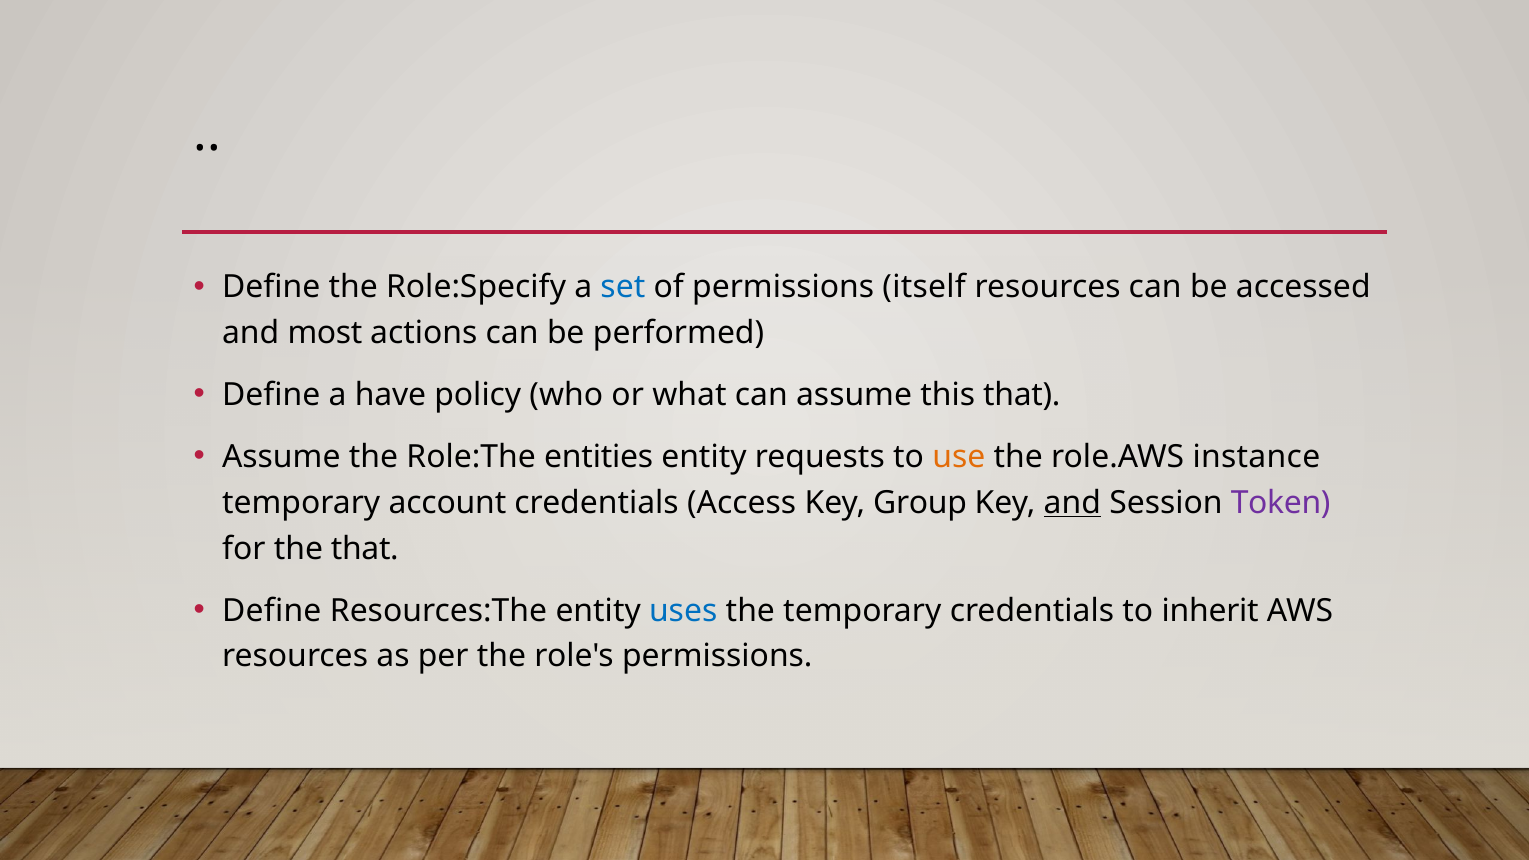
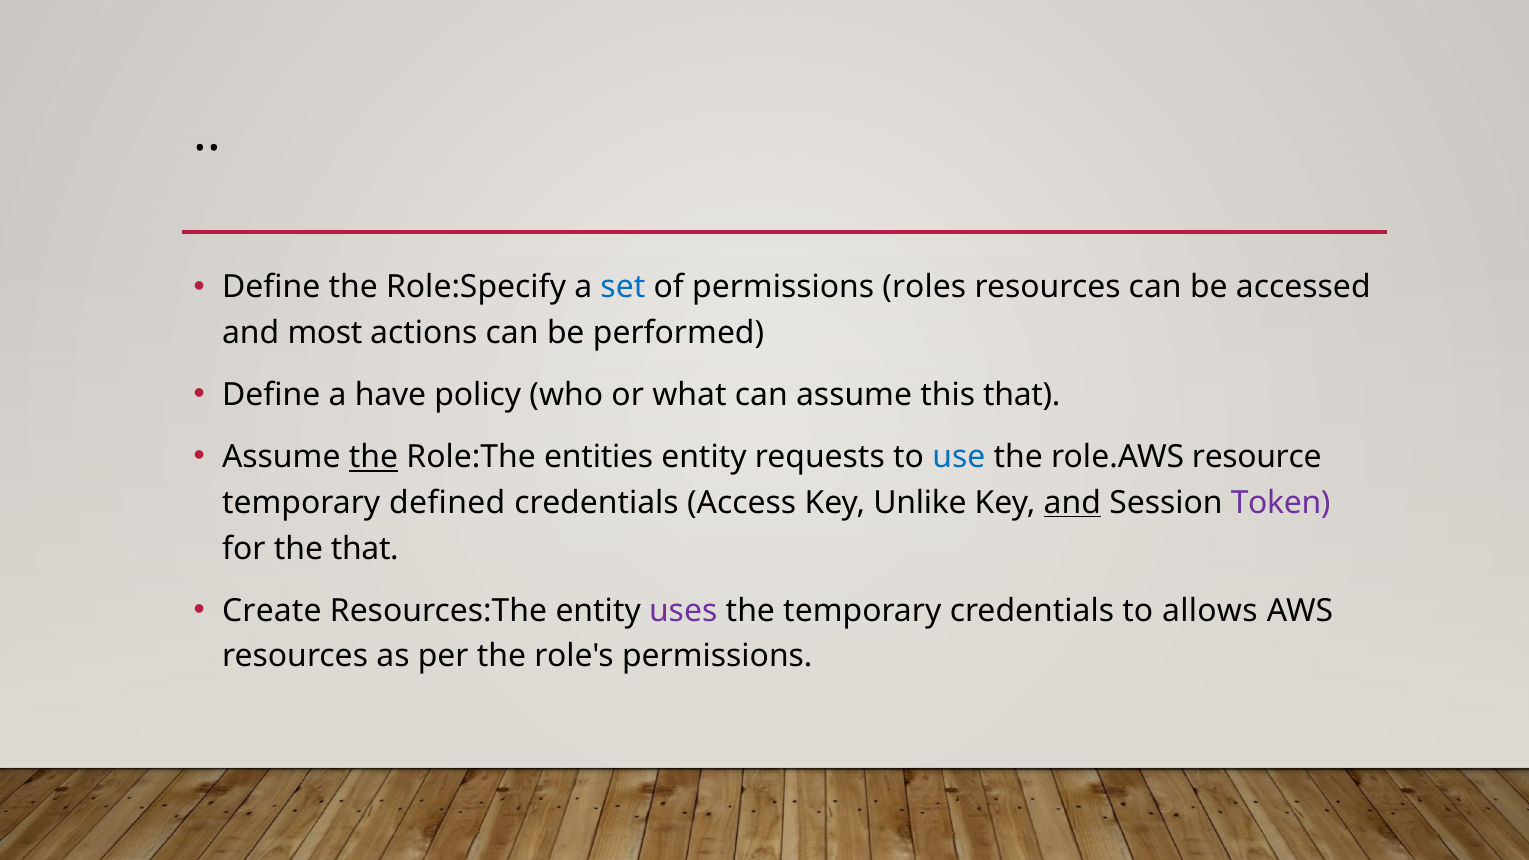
itself: itself -> roles
the at (374, 457) underline: none -> present
use colour: orange -> blue
instance: instance -> resource
account: account -> defined
Group: Group -> Unlike
Define at (272, 611): Define -> Create
uses colour: blue -> purple
inherit: inherit -> allows
